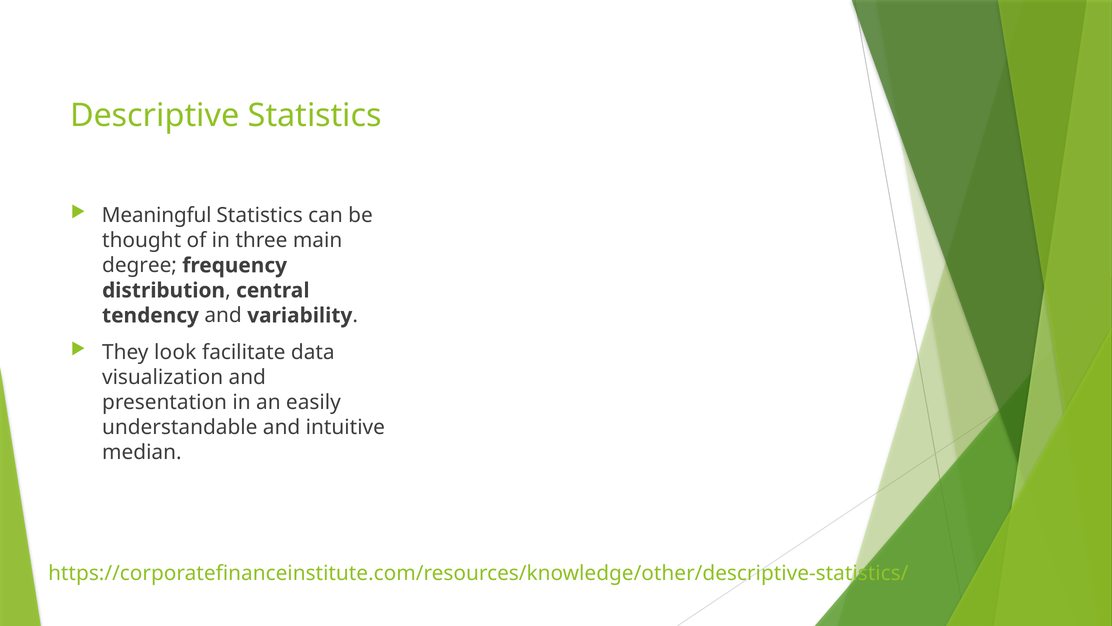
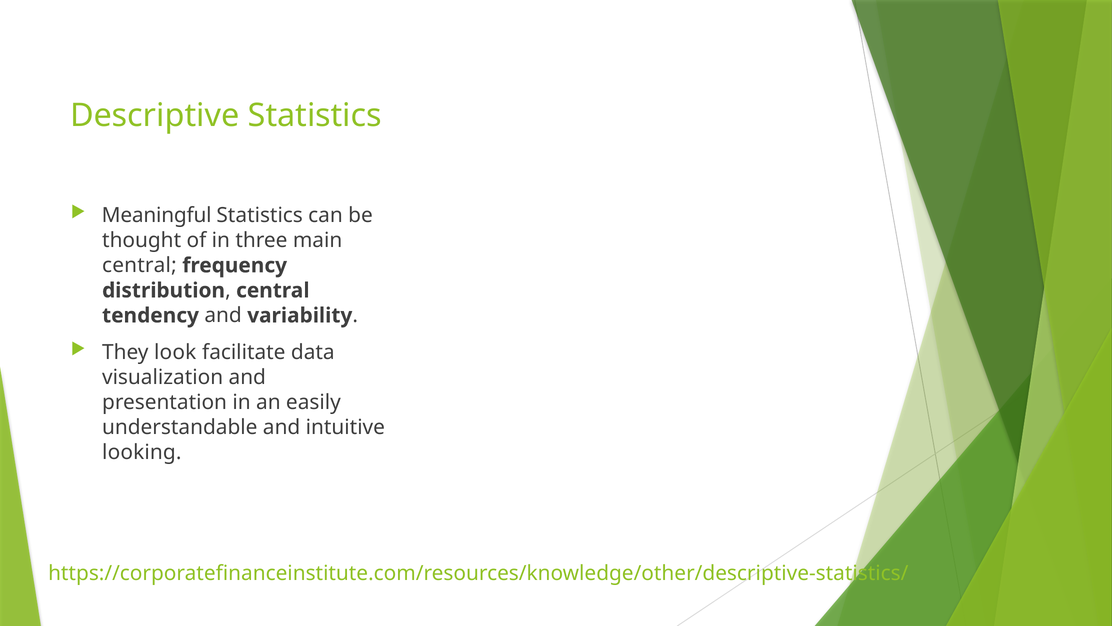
degree at (140, 265): degree -> central
median: median -> looking
